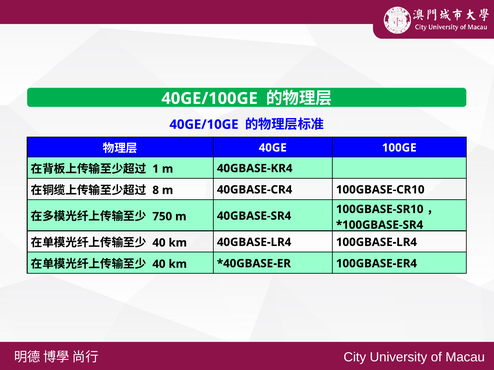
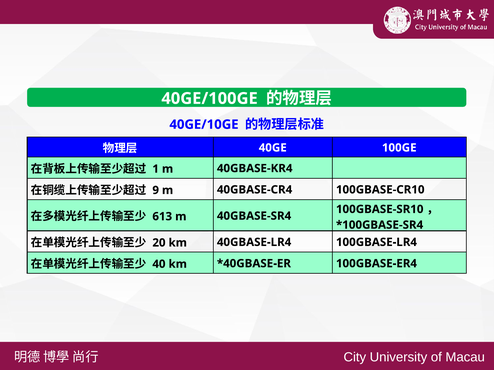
8: 8 -> 9
750: 750 -> 613
40 at (159, 243): 40 -> 20
